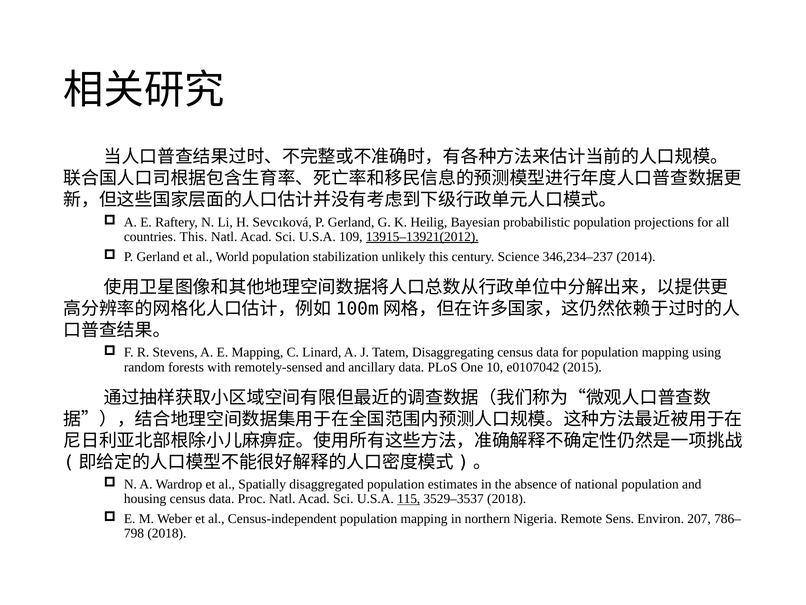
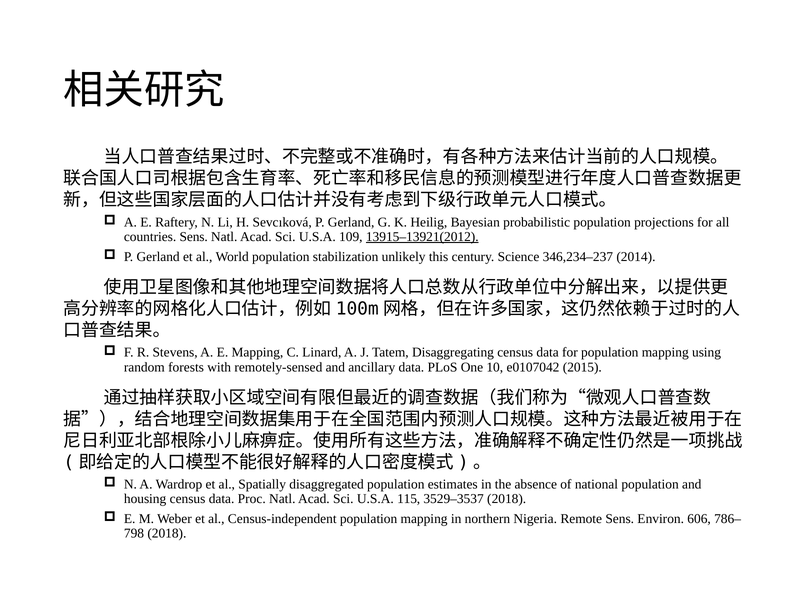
countries This: This -> Sens
115 underline: present -> none
207: 207 -> 606
